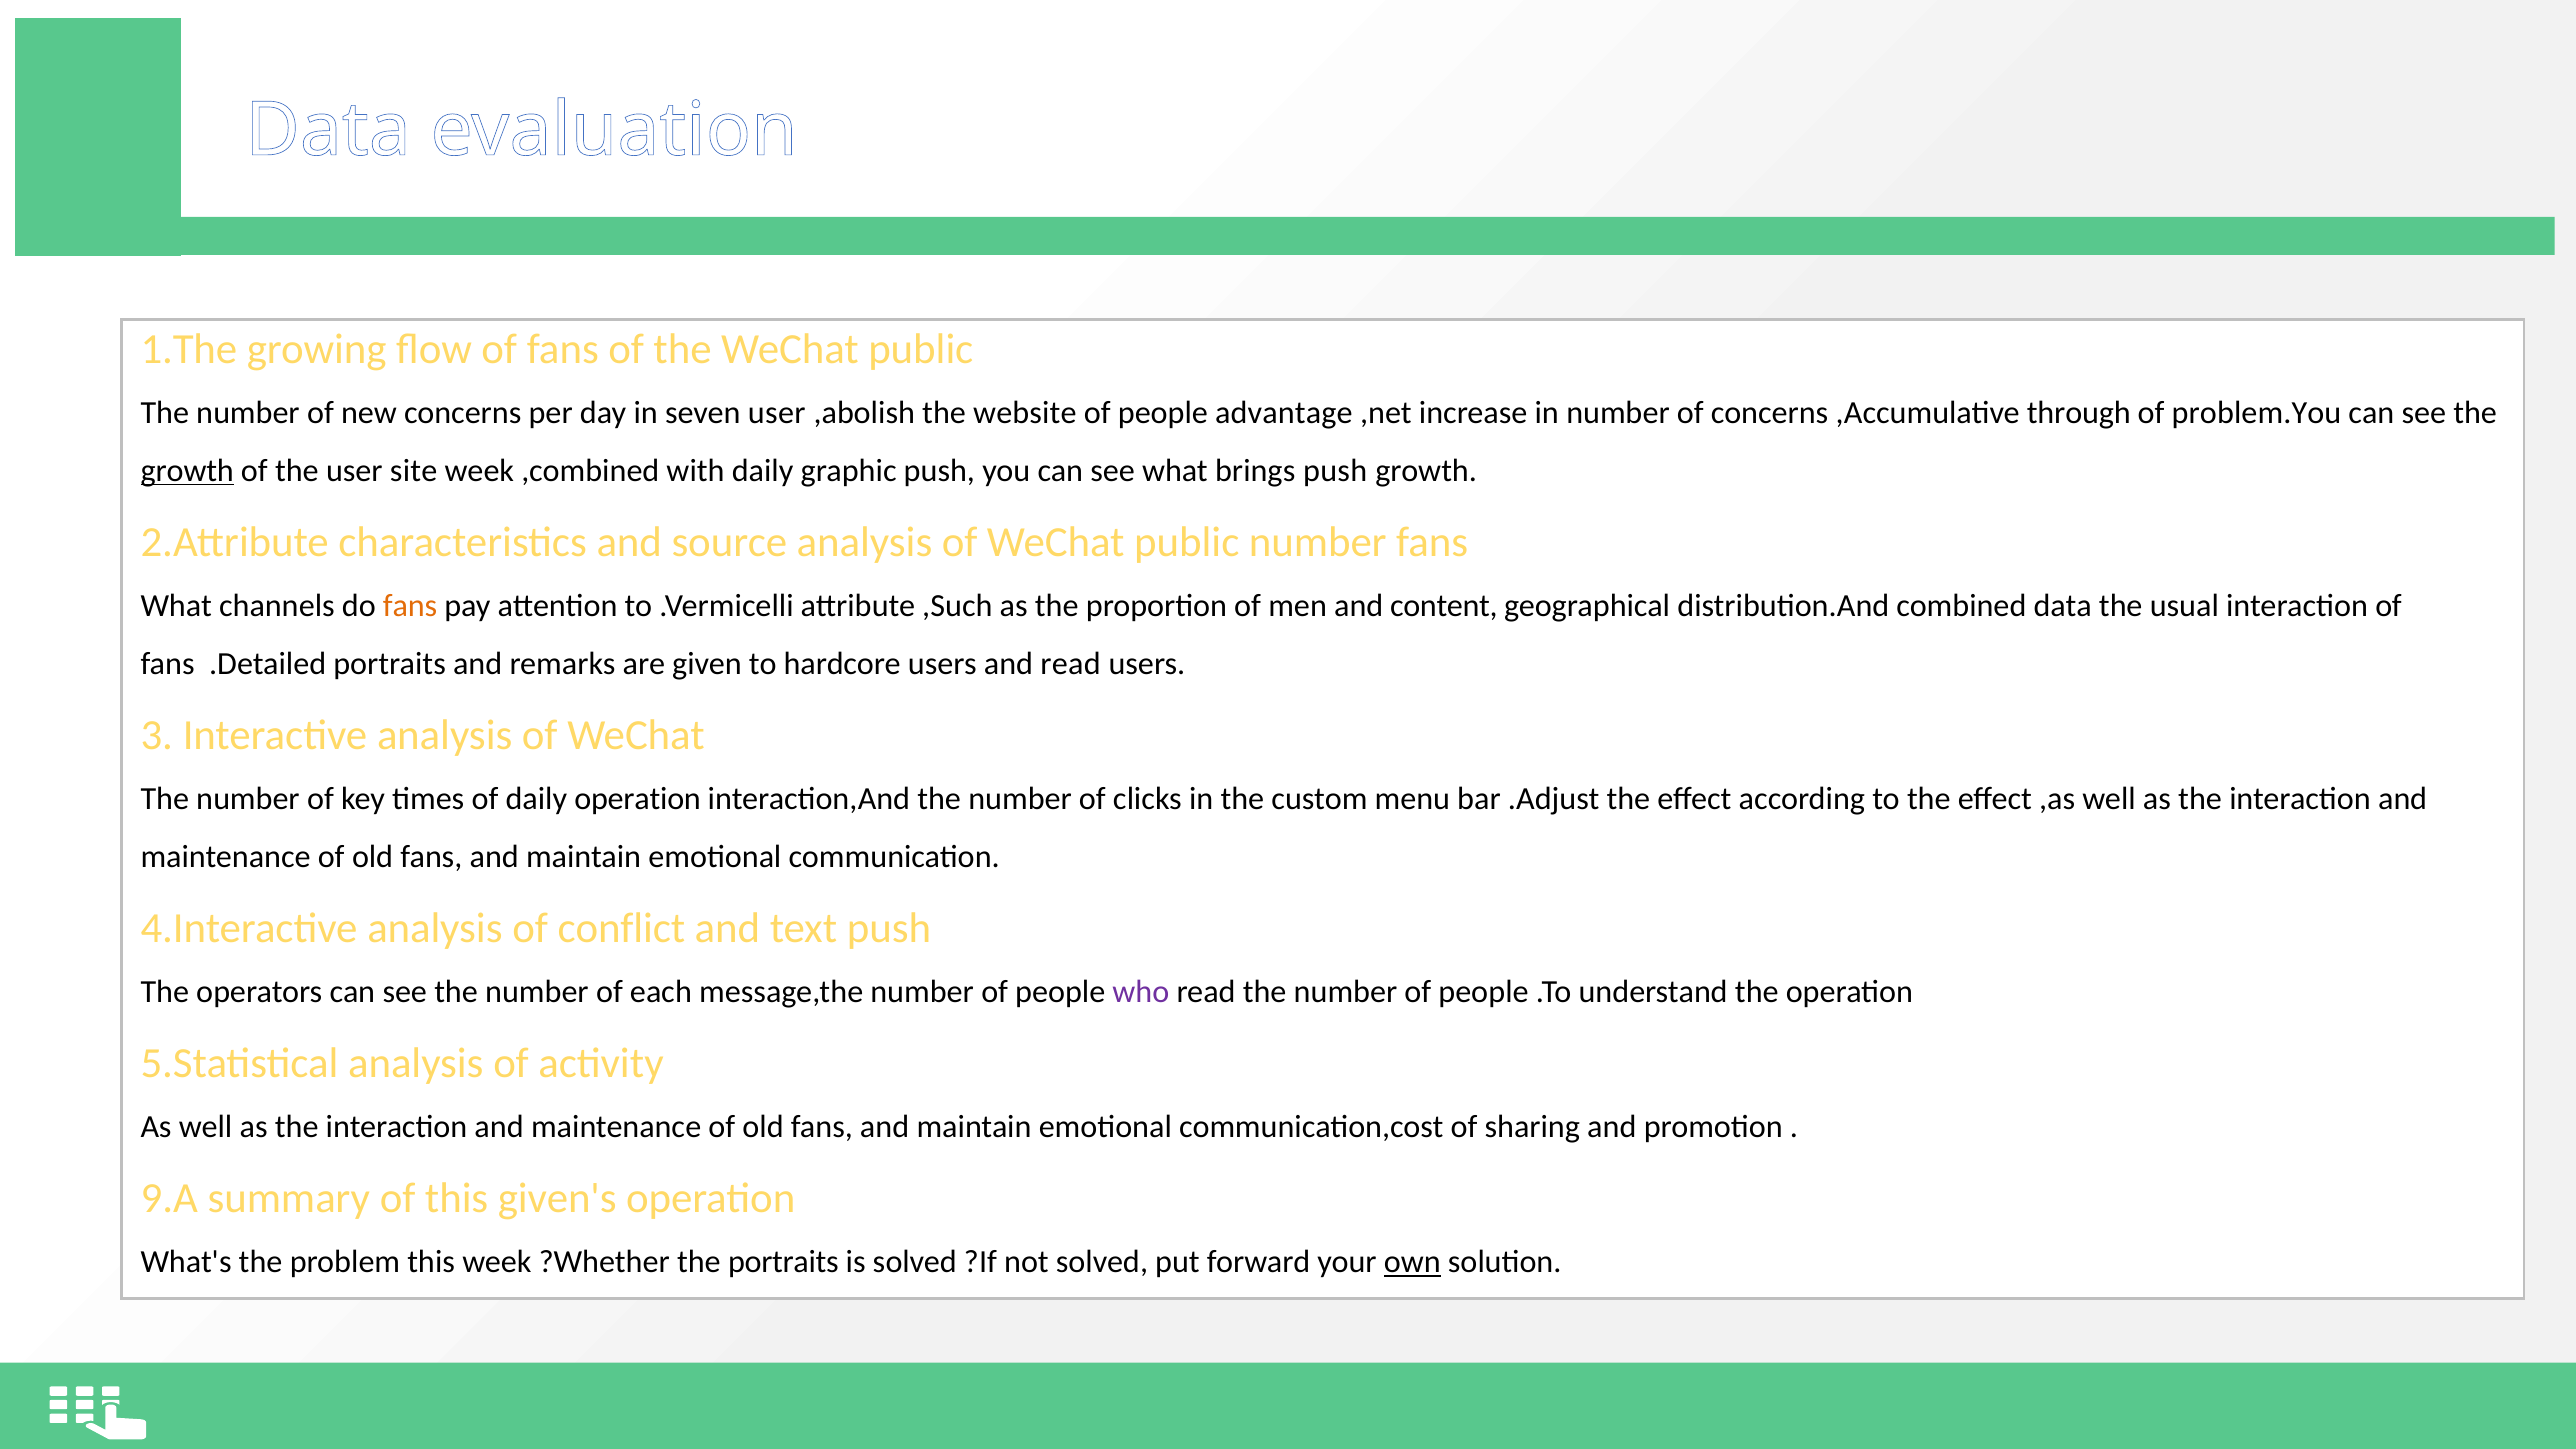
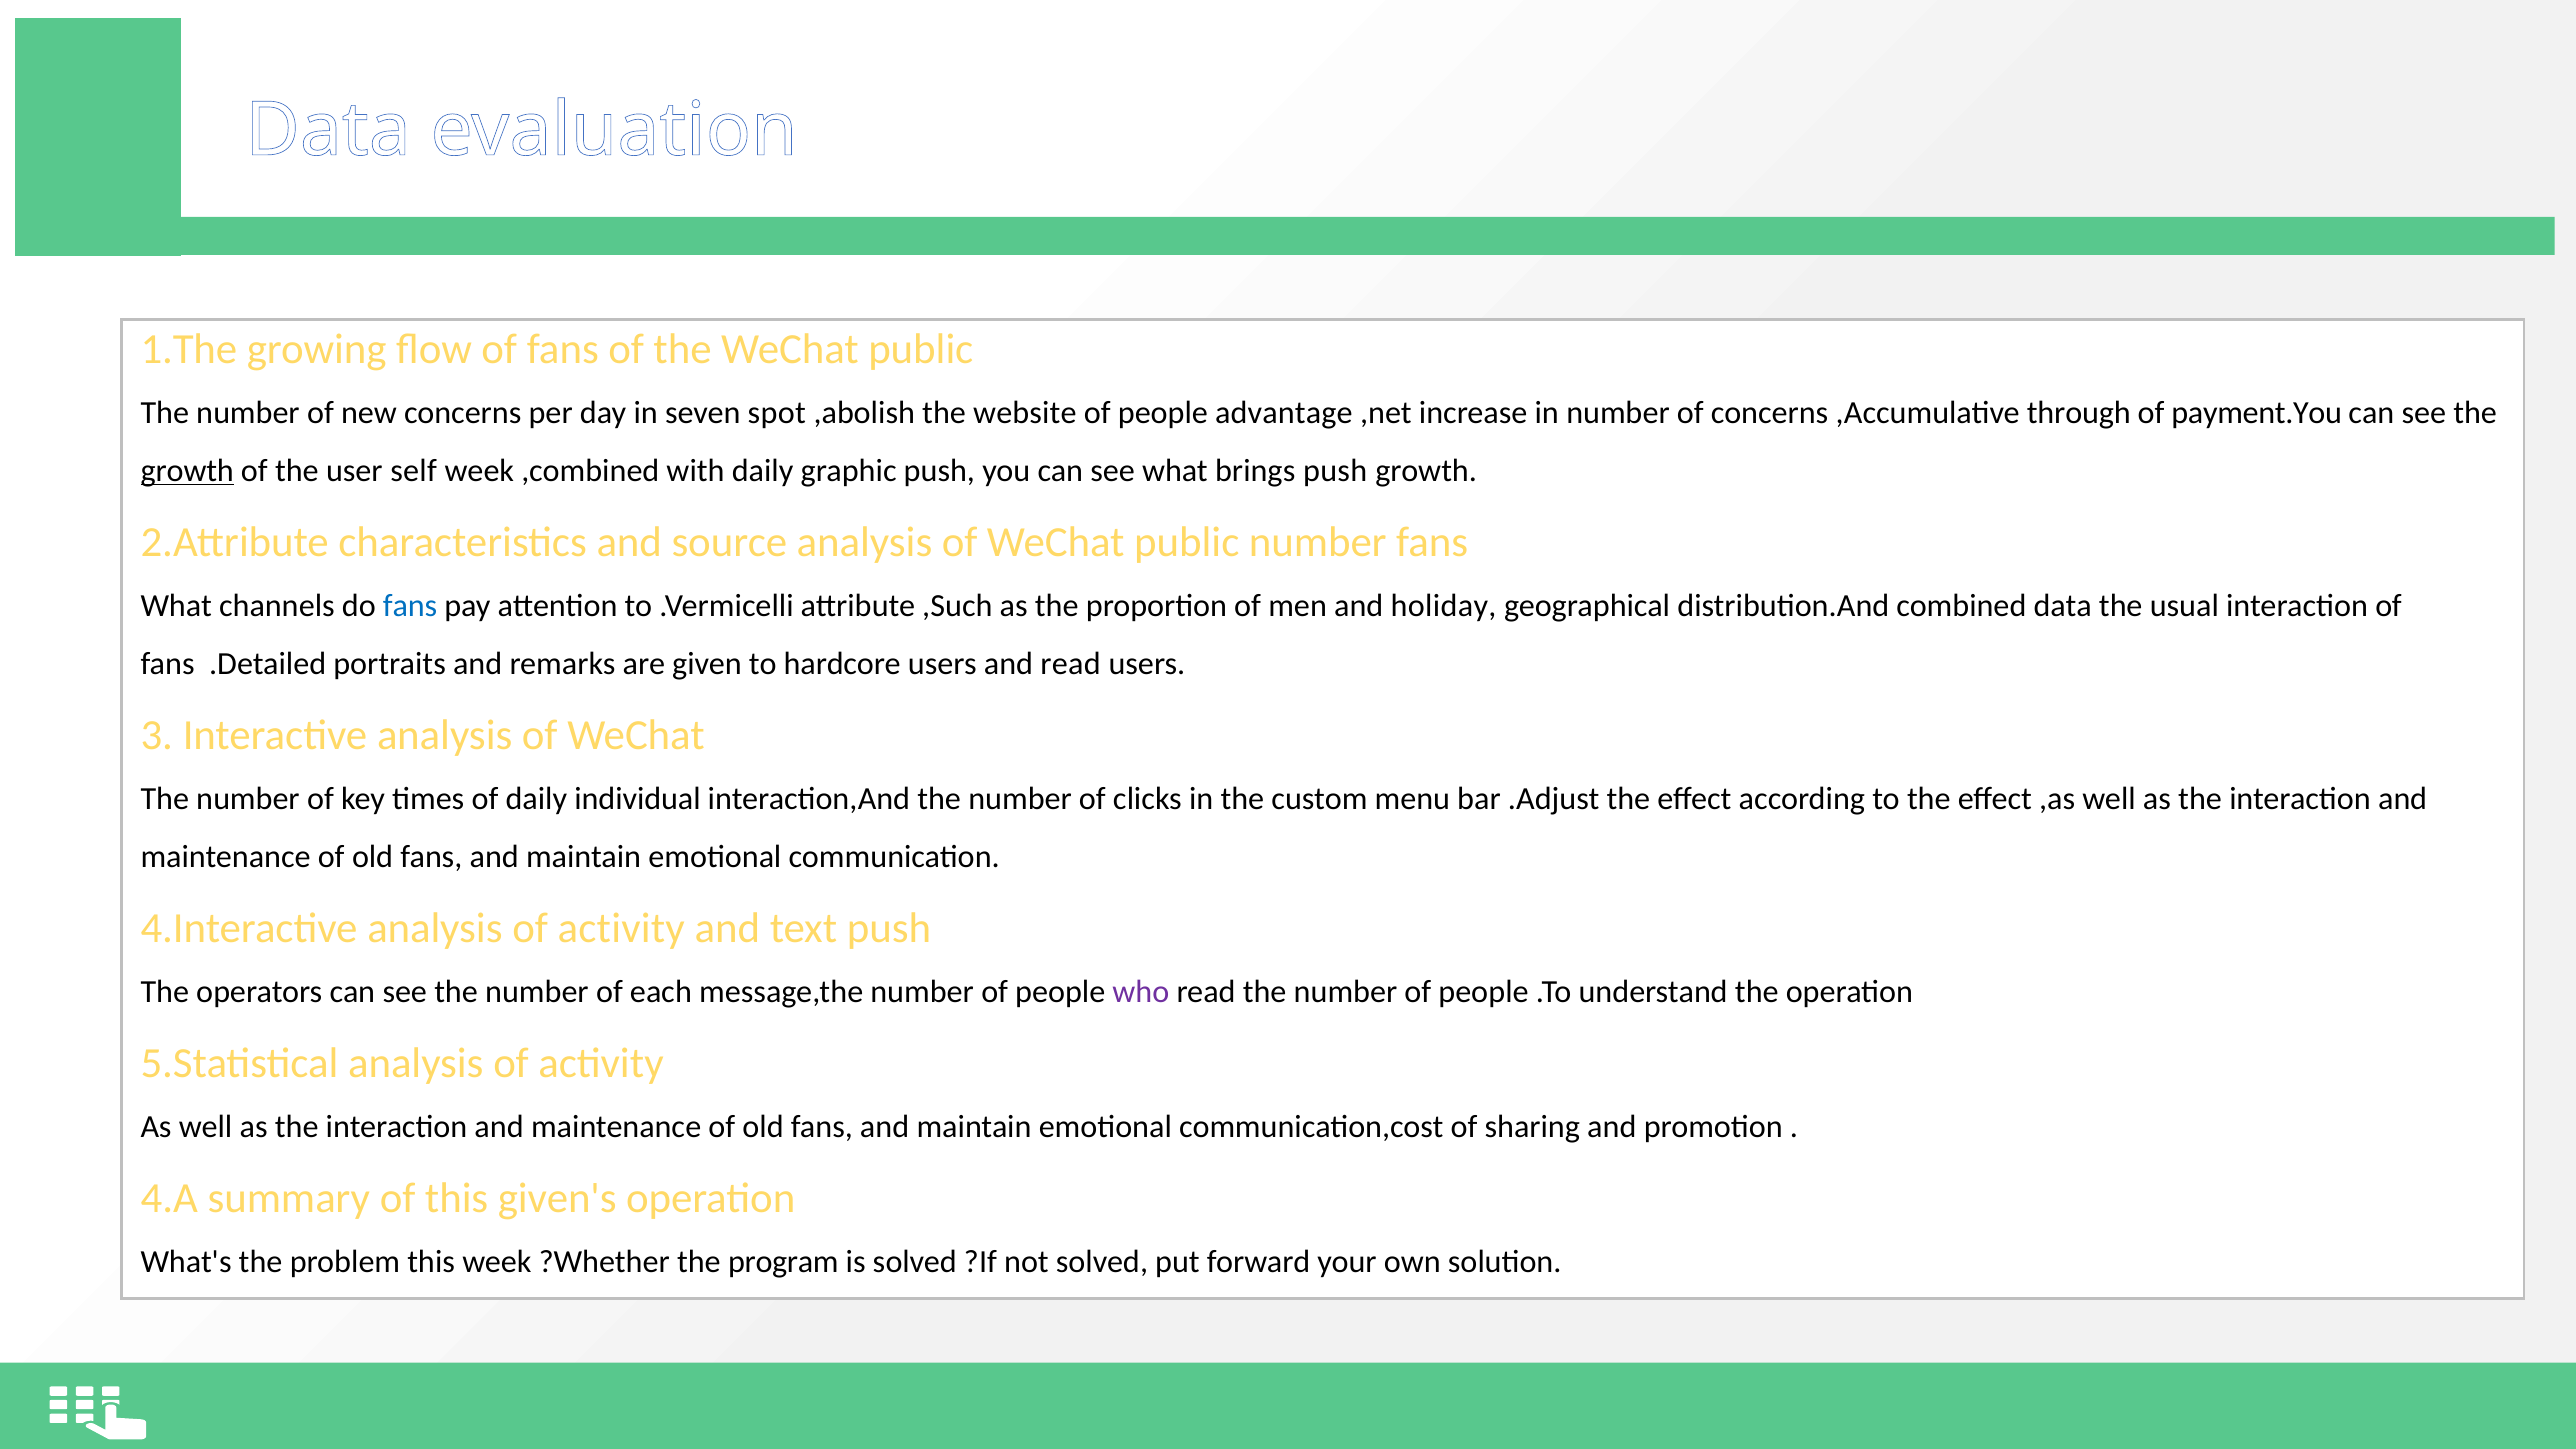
seven user: user -> spot
problem.You: problem.You -> payment.You
site: site -> self
fans at (410, 606) colour: orange -> blue
content: content -> holiday
daily operation: operation -> individual
4.Interactive analysis of conflict: conflict -> activity
9.A: 9.A -> 4.A
the portraits: portraits -> program
own underline: present -> none
